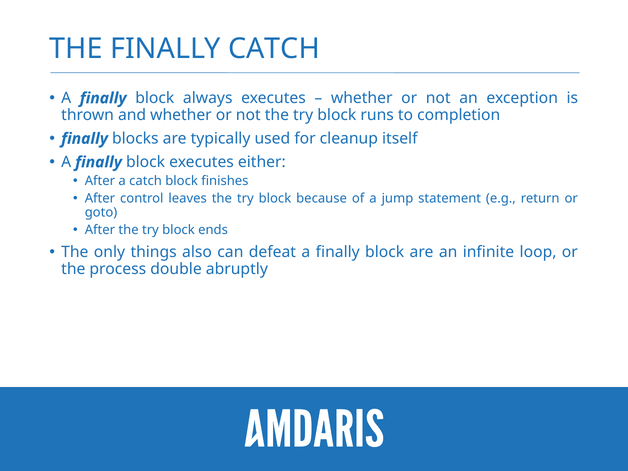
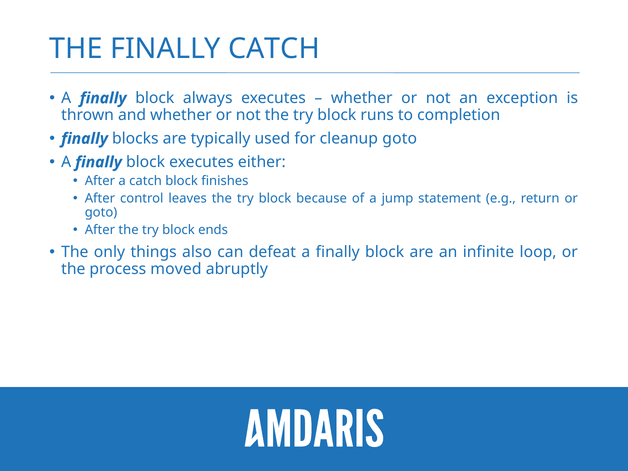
cleanup itself: itself -> goto
double: double -> moved
